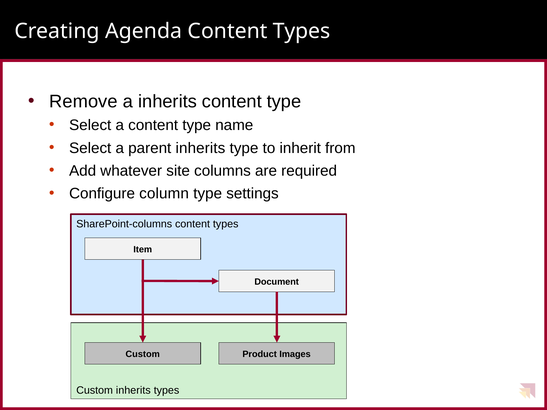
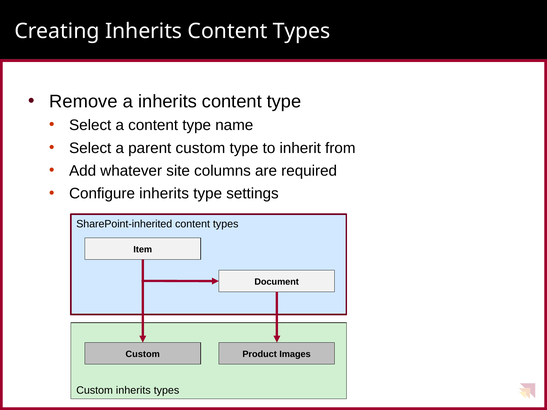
Creating Agenda: Agenda -> Inherits
parent inherits: inherits -> custom
Configure column: column -> inherits
SharePoint-columns: SharePoint-columns -> SharePoint-inherited
